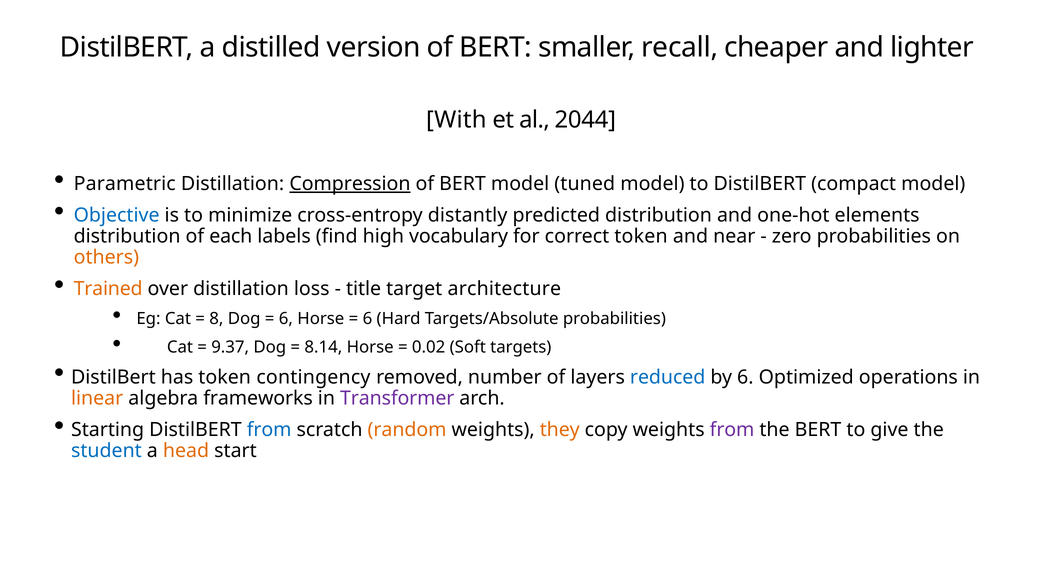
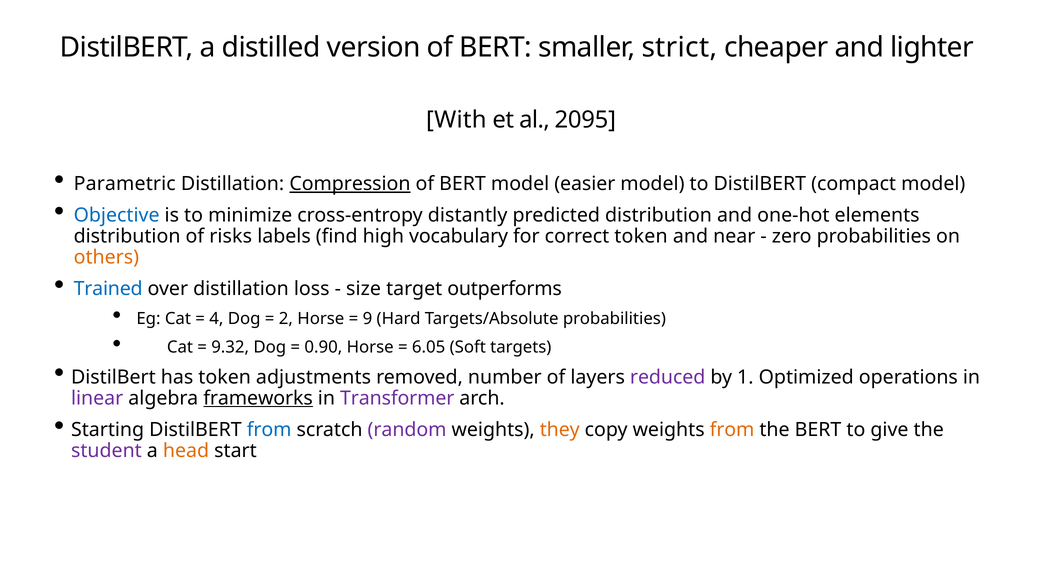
recall: recall -> strict
2044: 2044 -> 2095
tuned: tuned -> easier
each: each -> risks
Trained colour: orange -> blue
title: title -> size
architecture: architecture -> outperforms
8: 8 -> 4
6 at (286, 319): 6 -> 2
6 at (368, 319): 6 -> 9
9.37: 9.37 -> 9.32
8.14: 8.14 -> 0.90
0.02: 0.02 -> 6.05
contingency: contingency -> adjustments
reduced colour: blue -> purple
by 6: 6 -> 1
linear colour: orange -> purple
frameworks underline: none -> present
random colour: orange -> purple
from at (732, 430) colour: purple -> orange
student colour: blue -> purple
